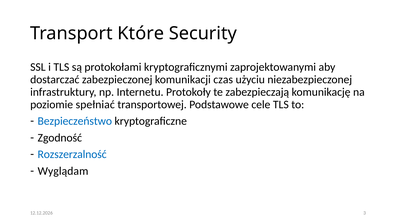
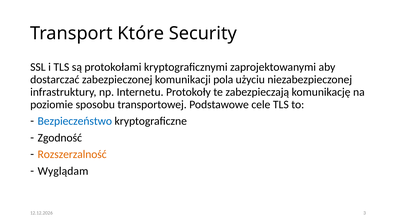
czas: czas -> pola
spełniać: spełniać -> sposobu
Rozszerzalność colour: blue -> orange
